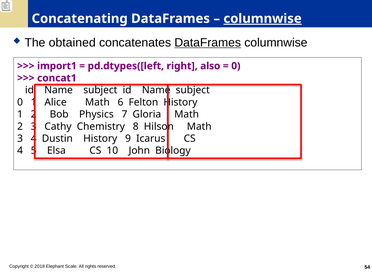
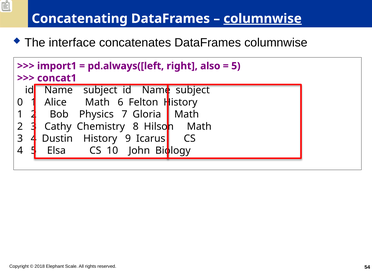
obtained: obtained -> interface
DataFrames at (208, 43) underline: present -> none
pd.dtypes([left: pd.dtypes([left -> pd.always([left
0 at (236, 66): 0 -> 5
